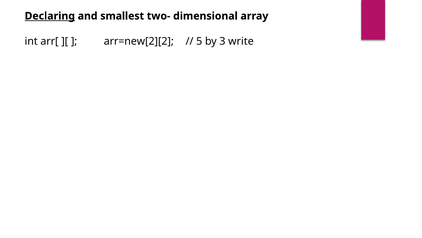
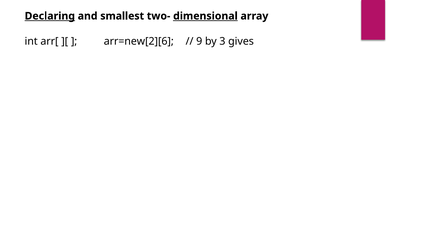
dimensional underline: none -> present
arr=new[2][2: arr=new[2][2 -> arr=new[2][6
5: 5 -> 9
write: write -> gives
